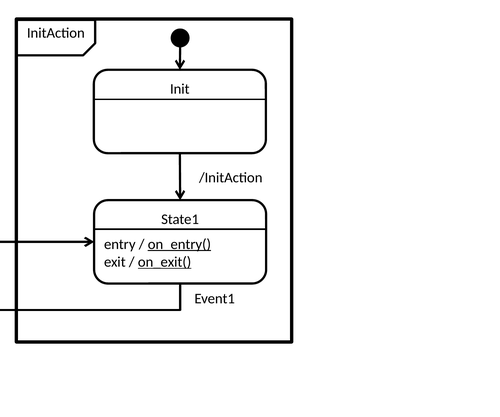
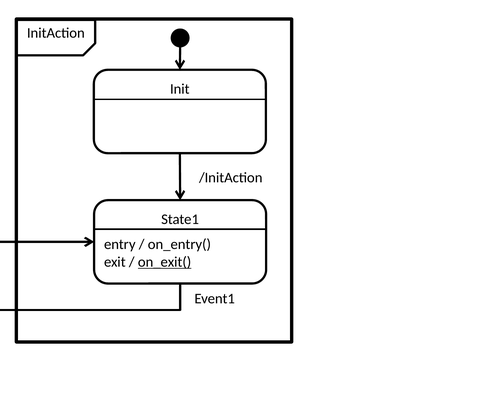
on_entry( underline: present -> none
